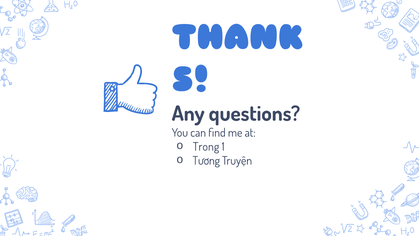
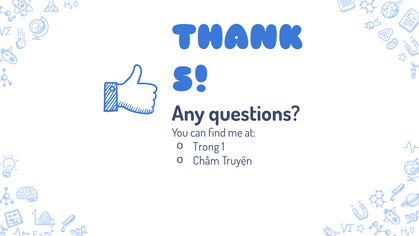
Tương: Tương -> Chấm
